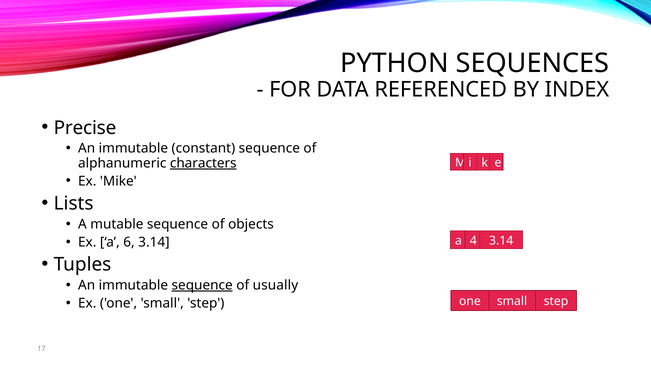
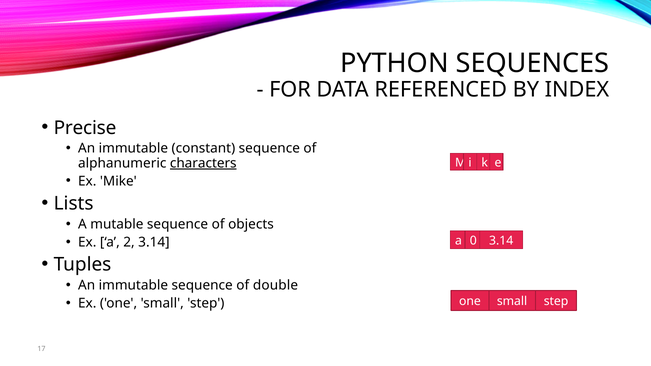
6: 6 -> 2
4: 4 -> 0
sequence at (202, 285) underline: present -> none
usually: usually -> double
